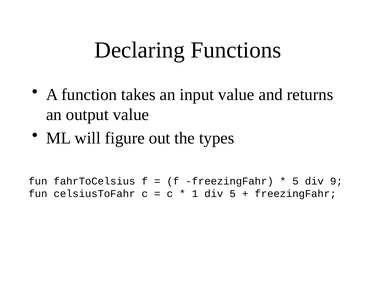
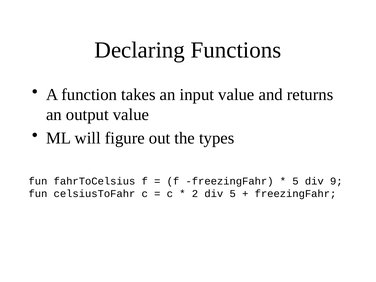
1: 1 -> 2
